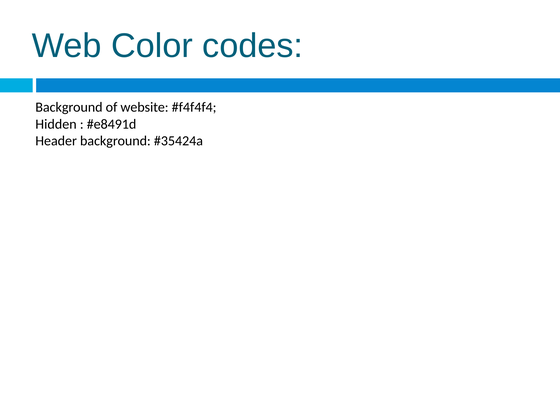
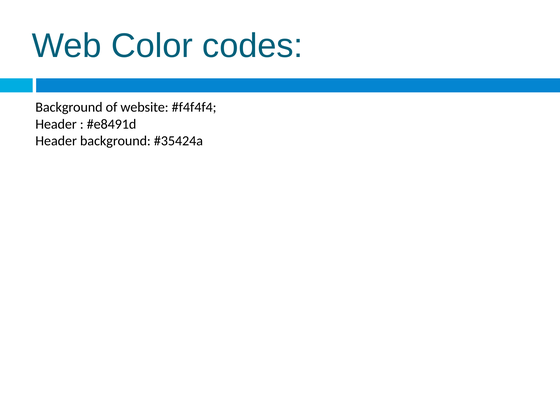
Hidden at (56, 124): Hidden -> Header
